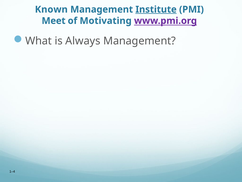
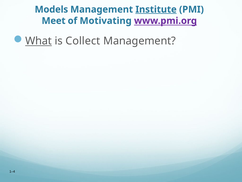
Known: Known -> Models
What underline: none -> present
Always: Always -> Collect
